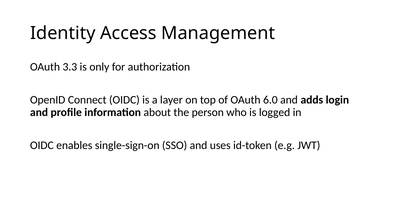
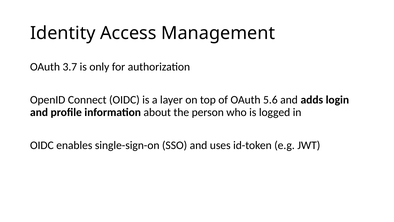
3.3: 3.3 -> 3.7
6.0: 6.0 -> 5.6
